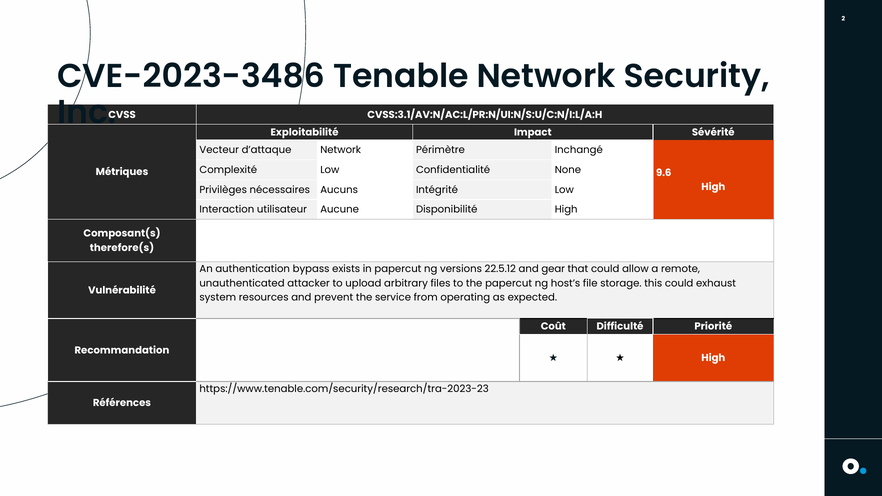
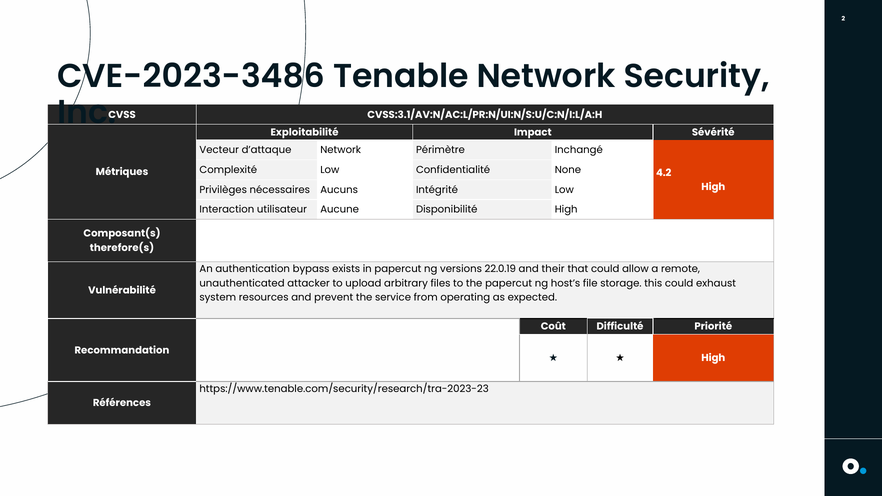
9.6: 9.6 -> 4.2
22.5.12: 22.5.12 -> 22.0.19
gear: gear -> their
